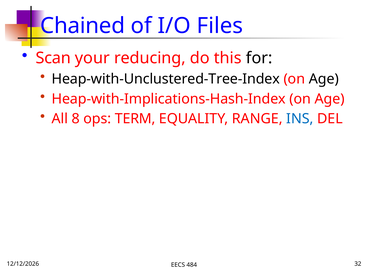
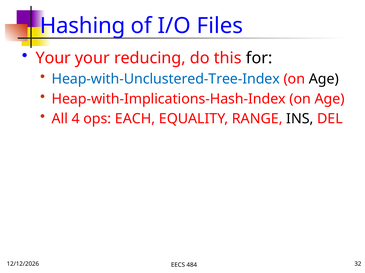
Chained: Chained -> Hashing
Scan at (53, 58): Scan -> Your
Heap-with-Unclustered-Tree-Index colour: black -> blue
8: 8 -> 4
TERM: TERM -> EACH
INS colour: blue -> black
